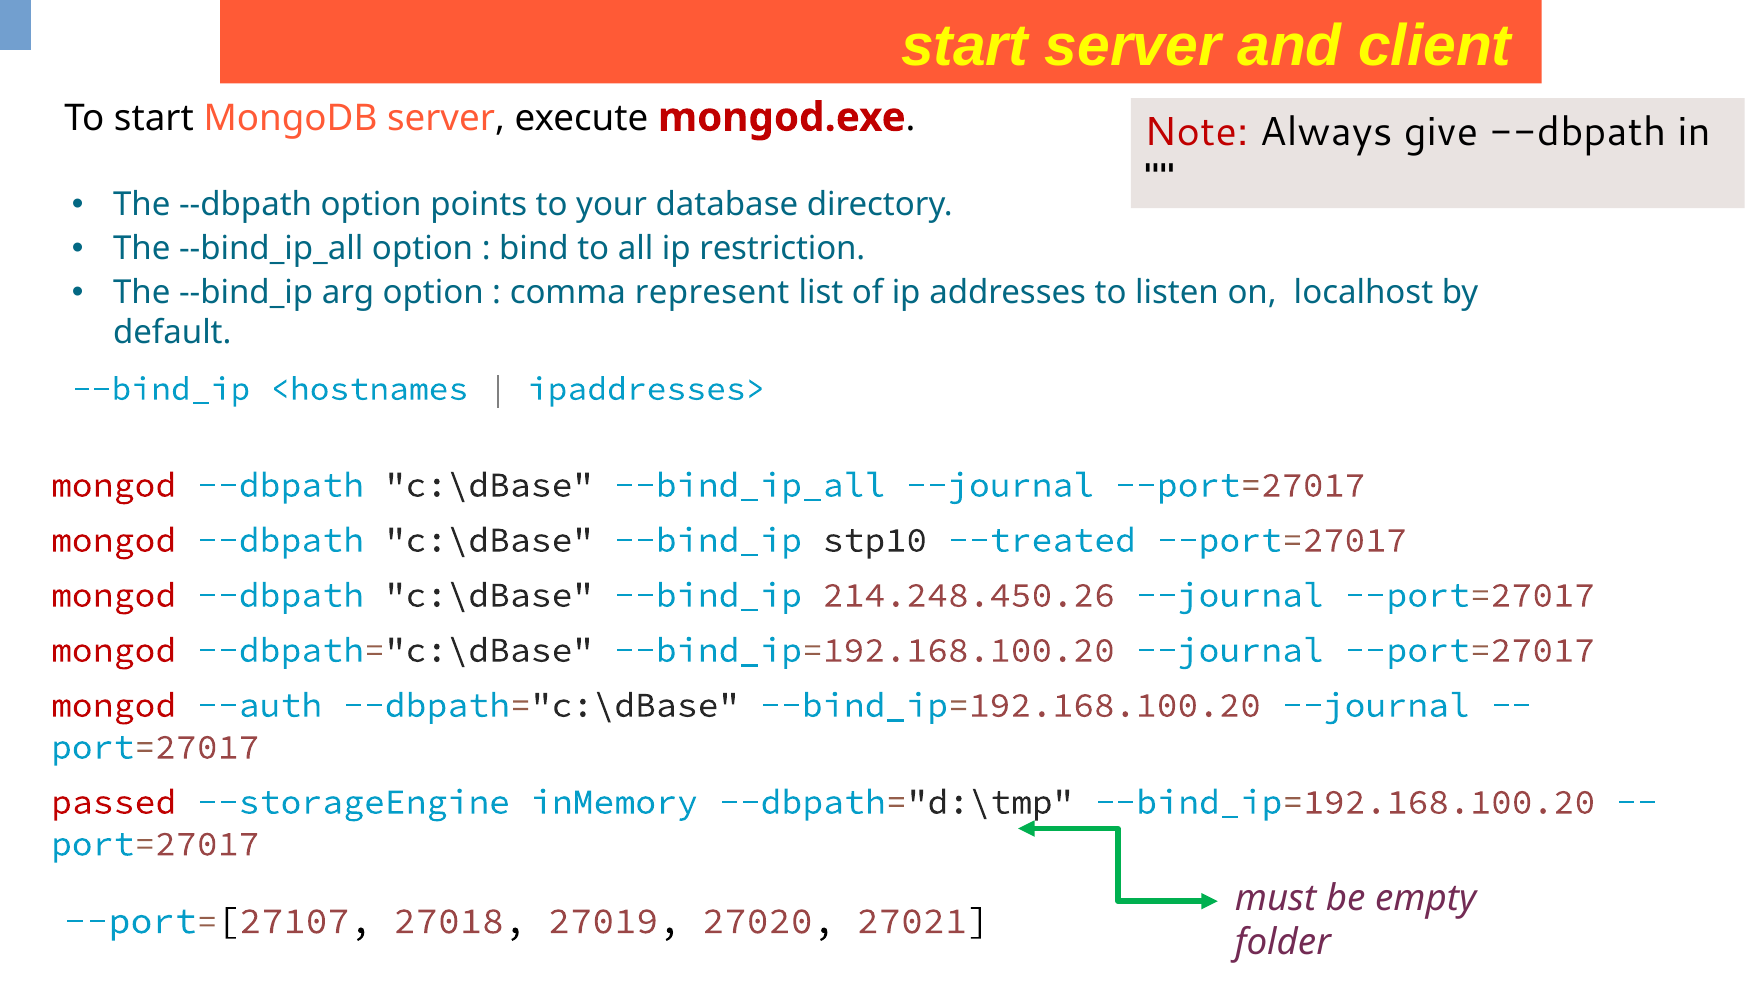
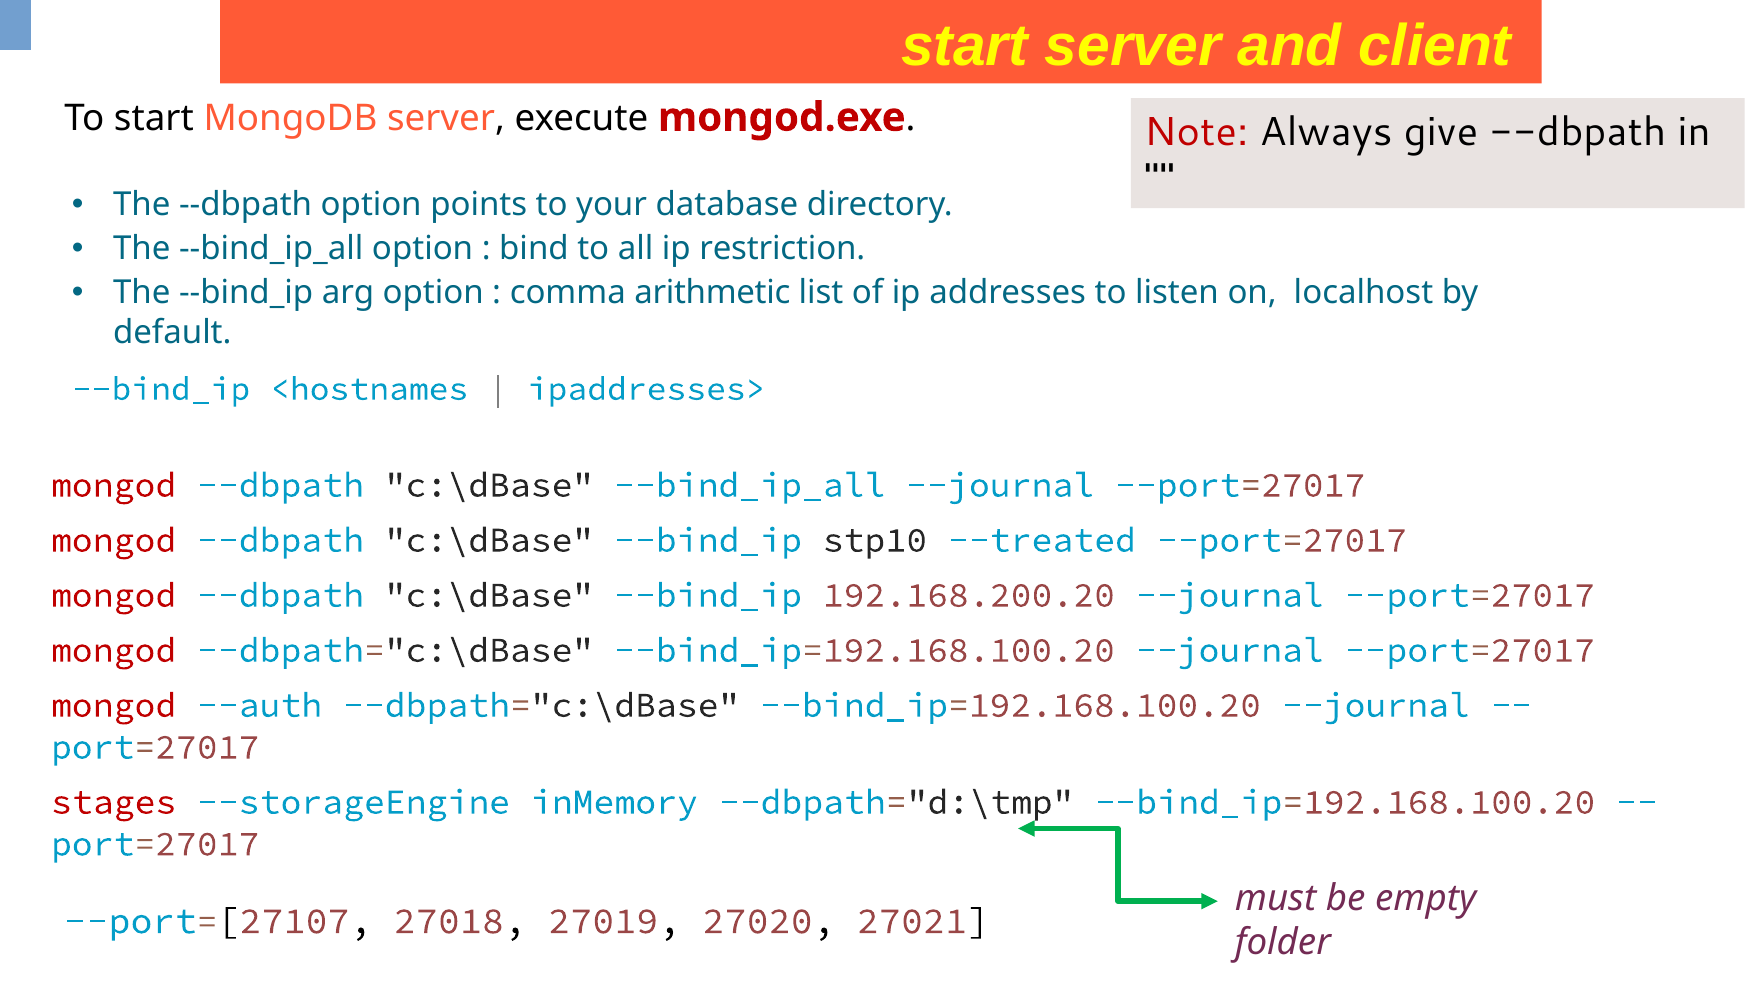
represent: represent -> arithmetic
214.248.450.26: 214.248.450.26 -> 192.168.200.20
passed: passed -> stages
